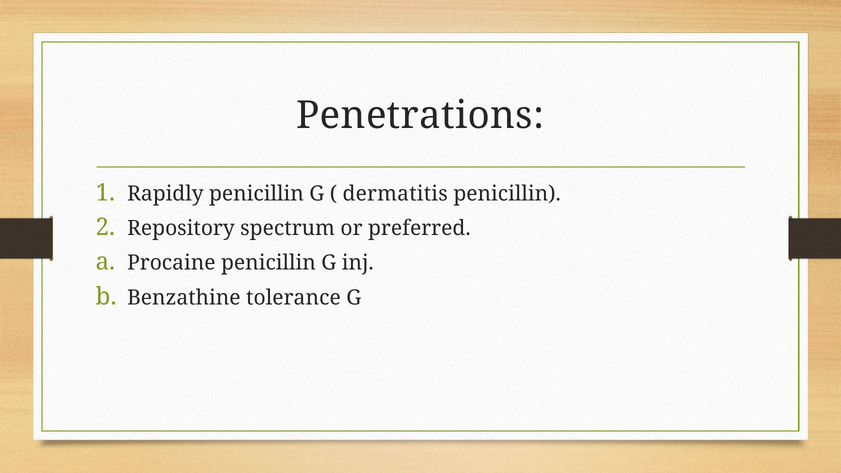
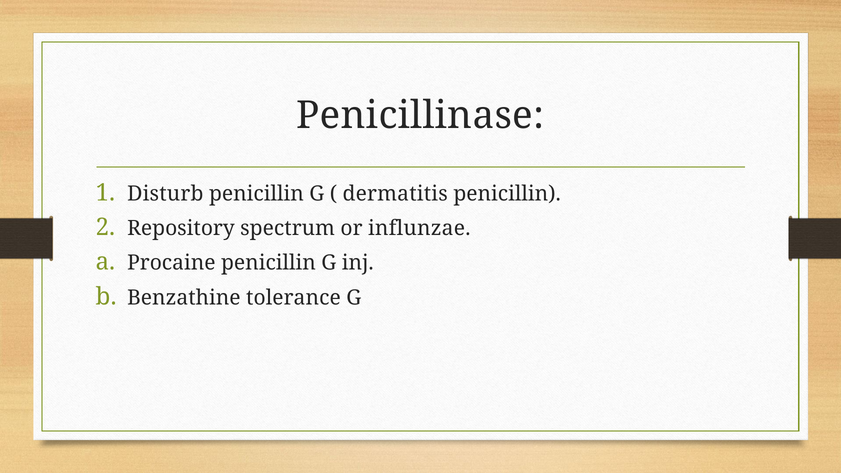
Penetrations: Penetrations -> Penicillinase
Rapidly: Rapidly -> Disturb
preferred: preferred -> influnzae
